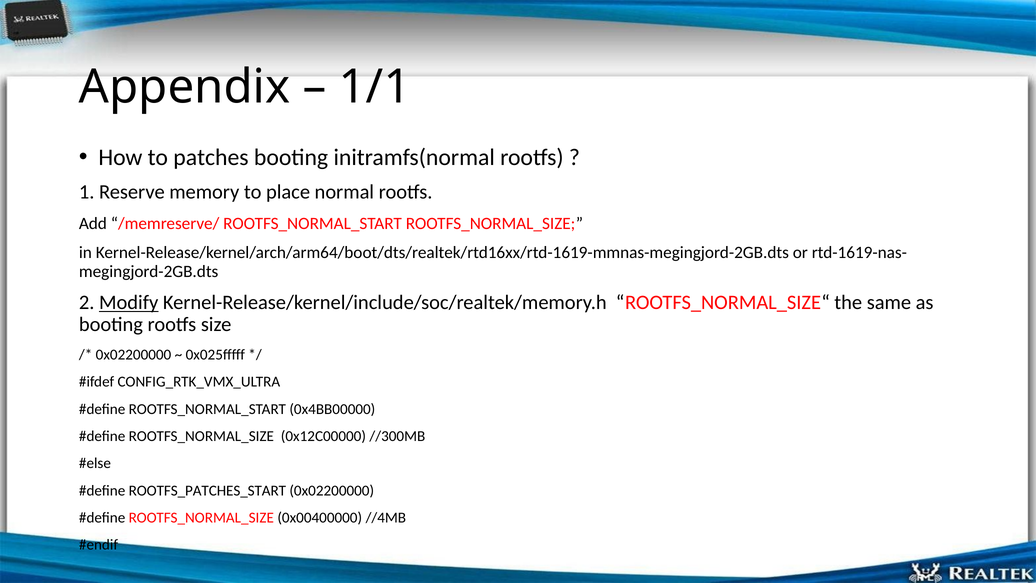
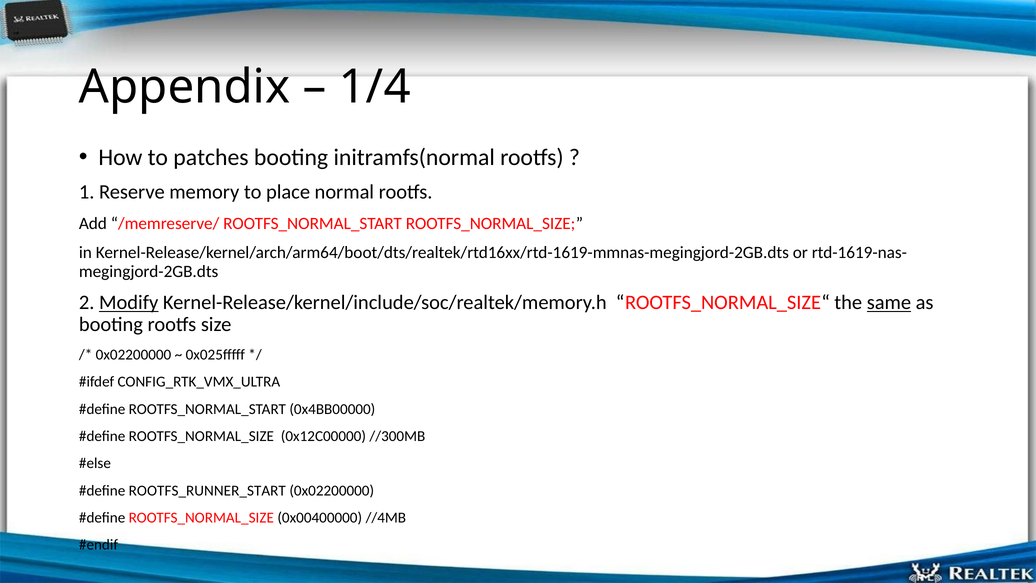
1/1: 1/1 -> 1/4
same underline: none -> present
ROOTFS_PATCHES_START: ROOTFS_PATCHES_START -> ROOTFS_RUNNER_START
